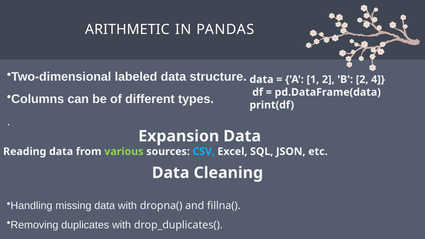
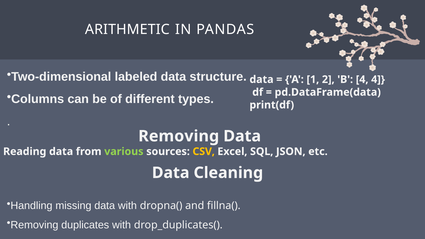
B 2: 2 -> 4
Expansion at (179, 136): Expansion -> Removing
CSV colour: light blue -> yellow
